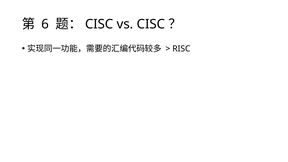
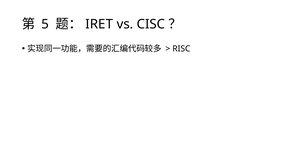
6: 6 -> 5
CISC at (99, 24): CISC -> IRET
